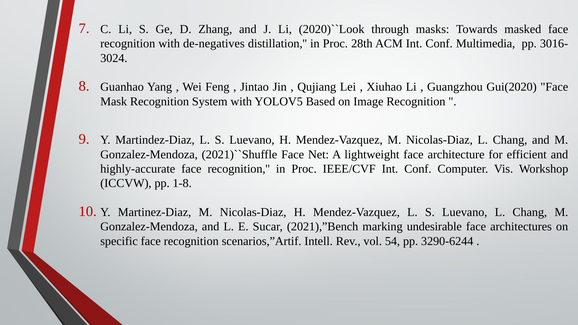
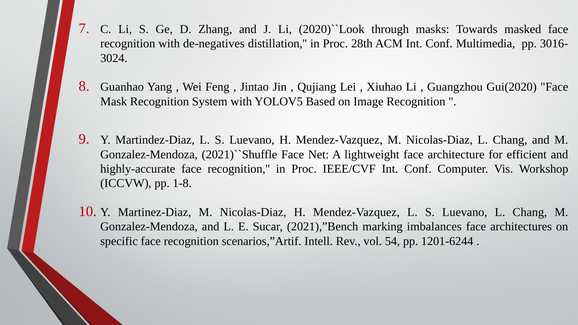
undesirable: undesirable -> imbalances
3290-6244: 3290-6244 -> 1201-6244
